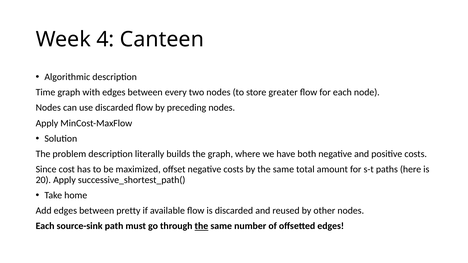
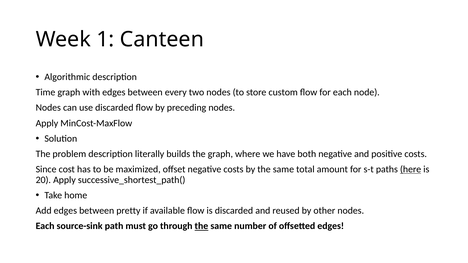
4: 4 -> 1
greater: greater -> custom
here underline: none -> present
